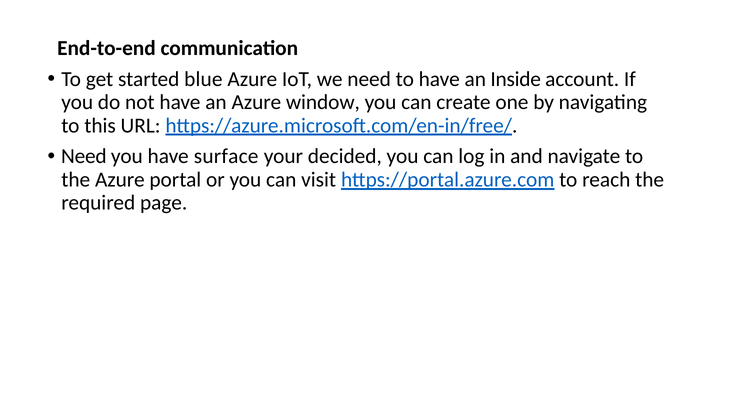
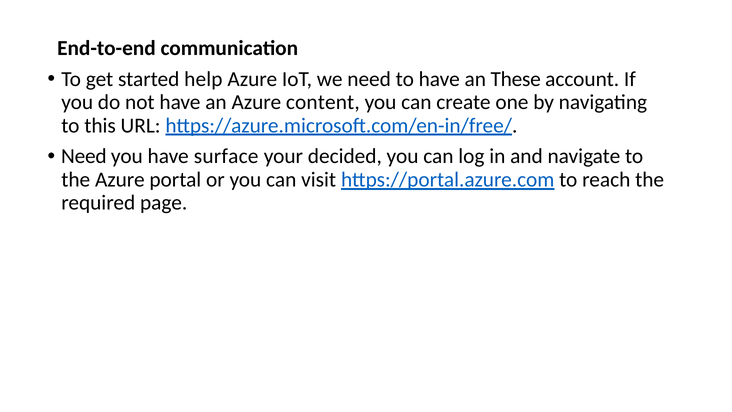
blue: blue -> help
Inside: Inside -> These
window: window -> content
